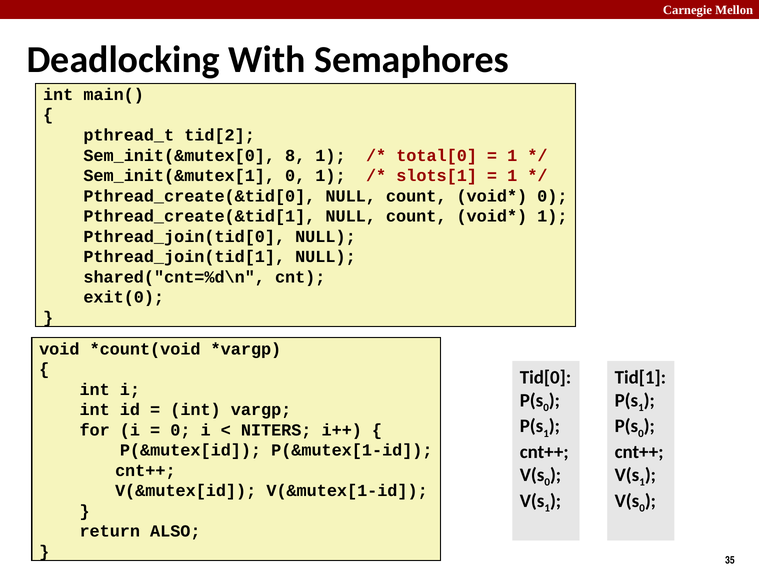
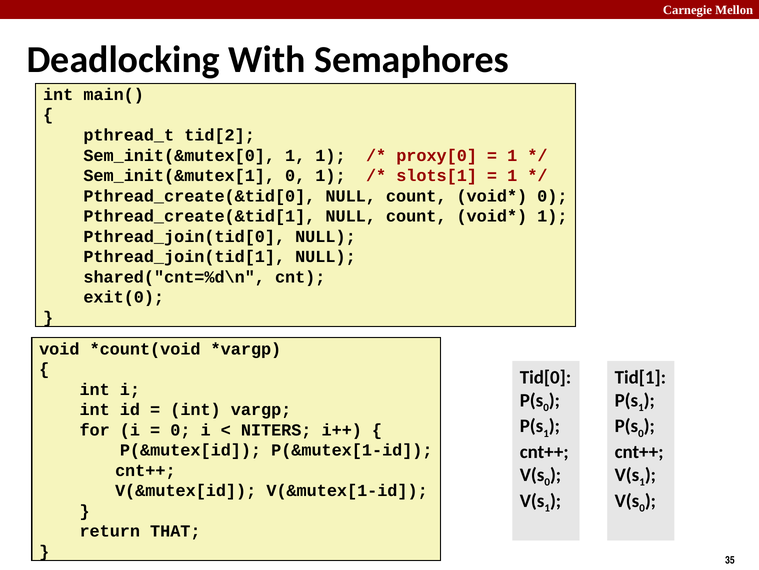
Sem_init(&mutex[0 8: 8 -> 1
total[0: total[0 -> proxy[0
ALSO: ALSO -> THAT
